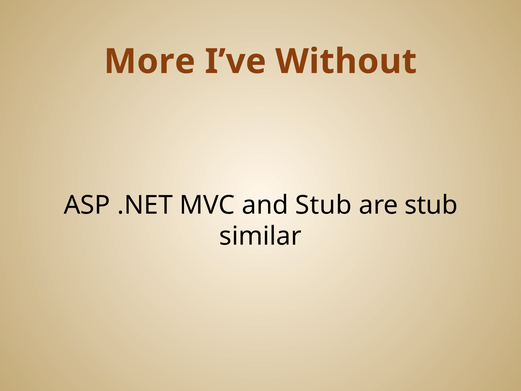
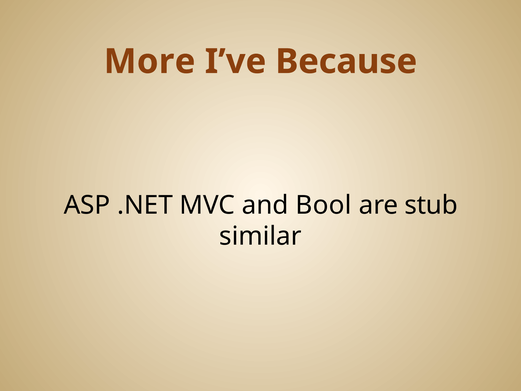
Without: Without -> Because
and Stub: Stub -> Bool
